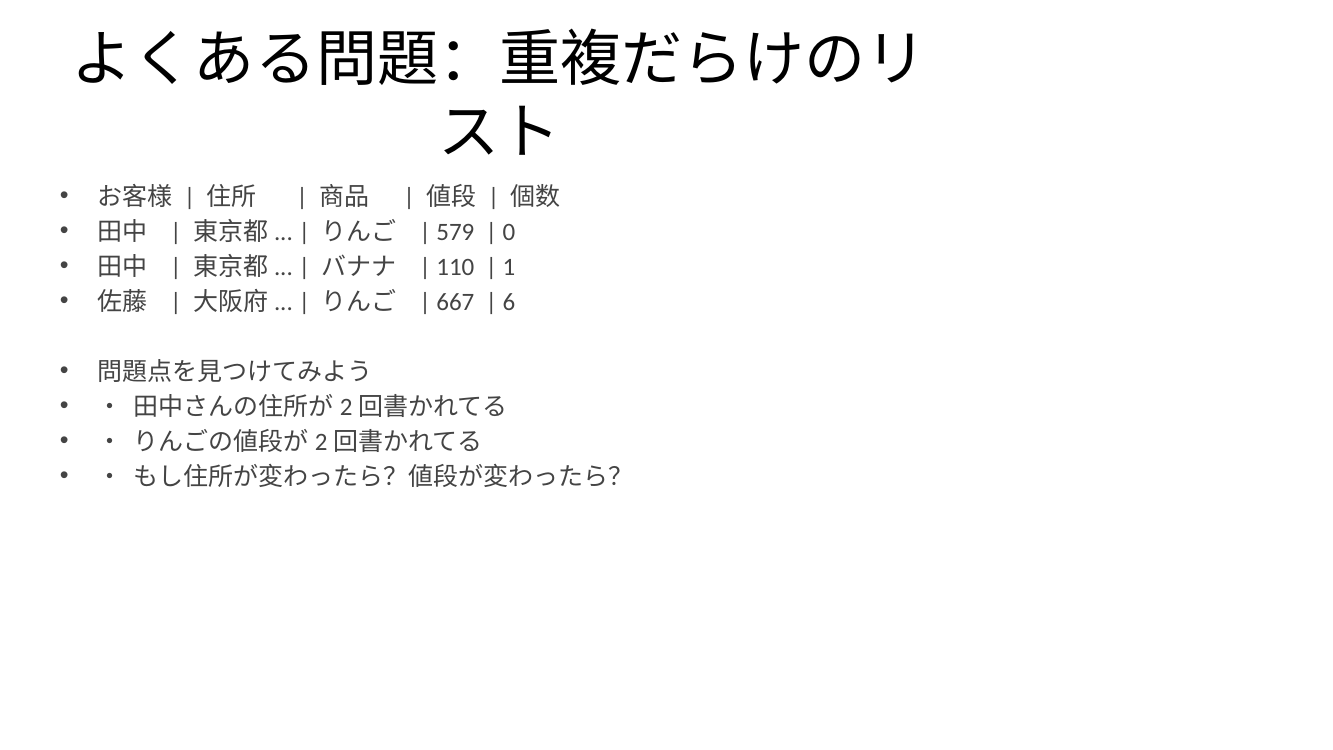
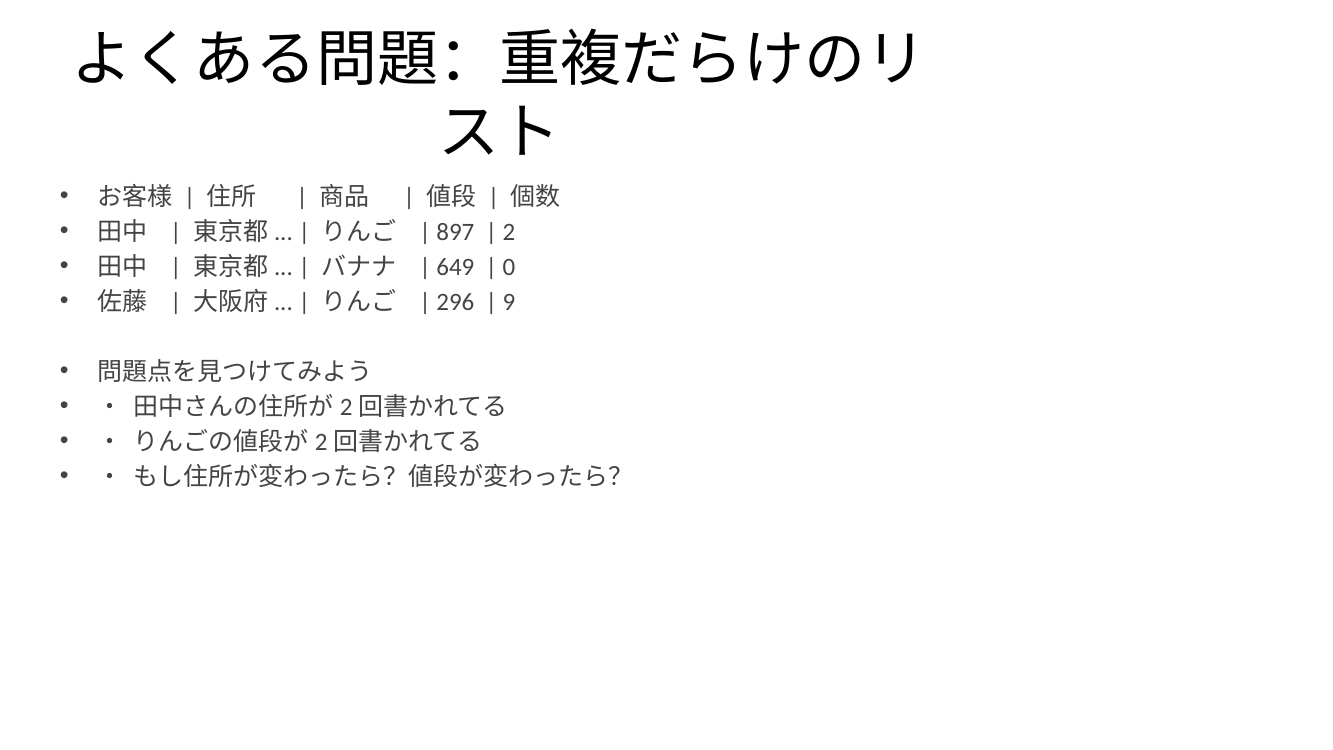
579: 579 -> 897
0: 0 -> 2
110: 110 -> 649
1: 1 -> 0
667: 667 -> 296
6: 6 -> 9
